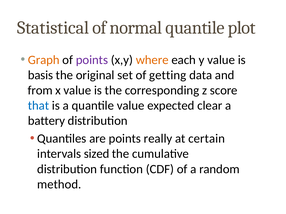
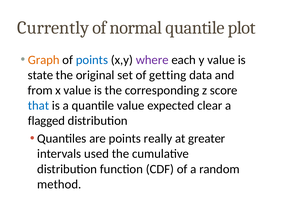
Statistical: Statistical -> Currently
points at (92, 60) colour: purple -> blue
where colour: orange -> purple
basis: basis -> state
battery: battery -> flagged
certain: certain -> greater
sized: sized -> used
